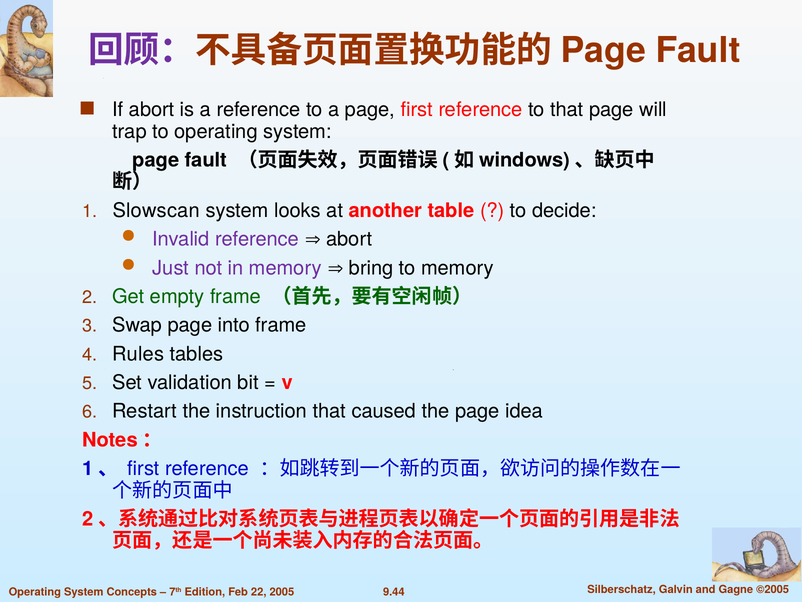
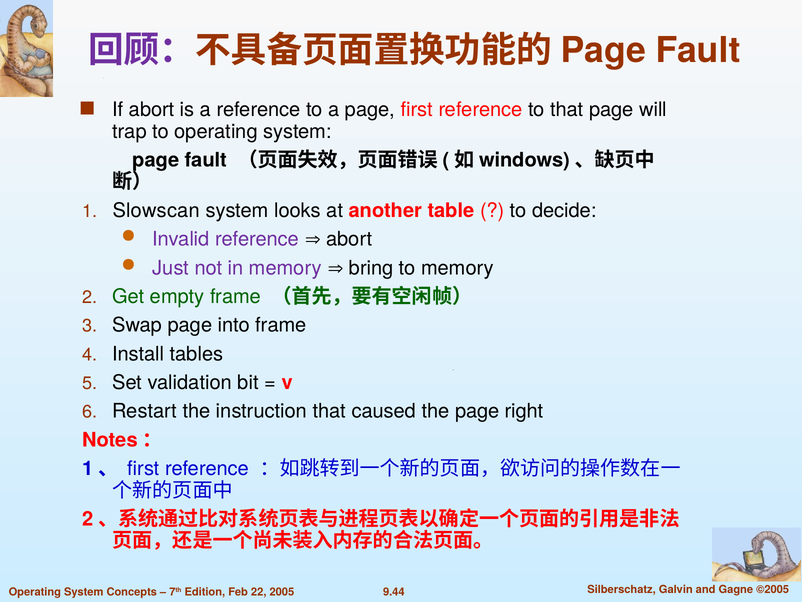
Rules: Rules -> Install
idea: idea -> right
